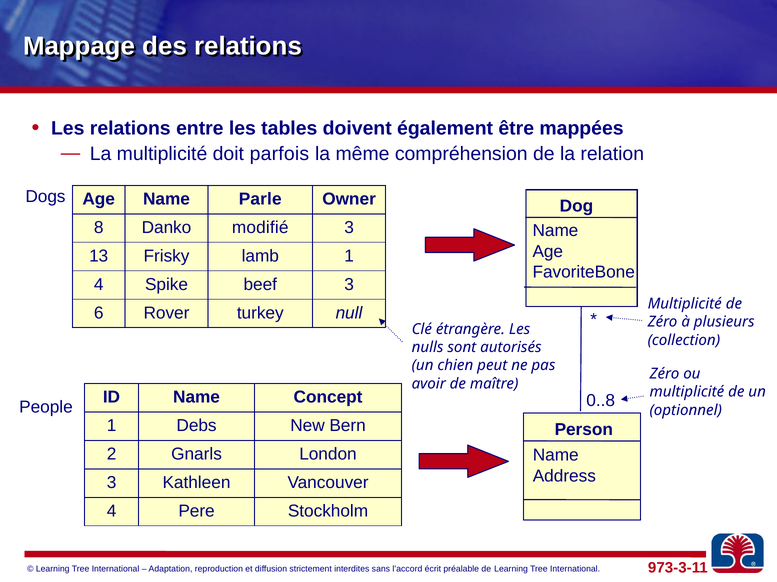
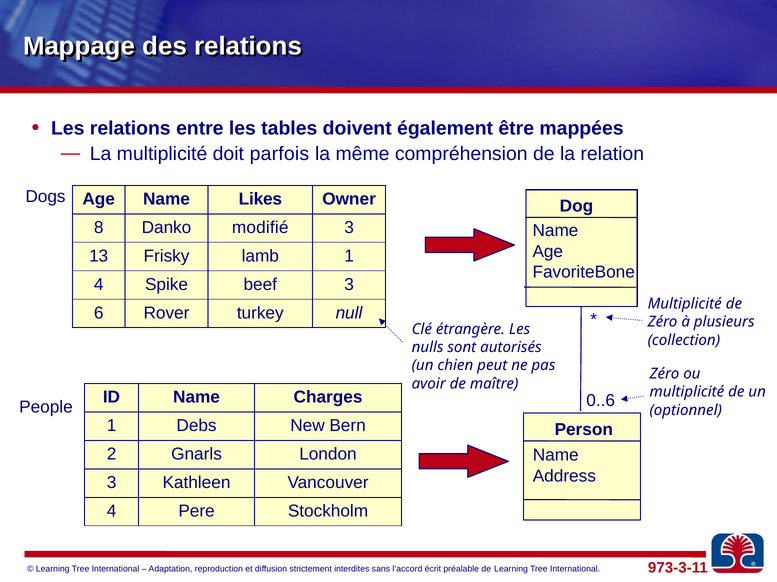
Parle: Parle -> Likes
Concept: Concept -> Charges
0..8: 0..8 -> 0..6
